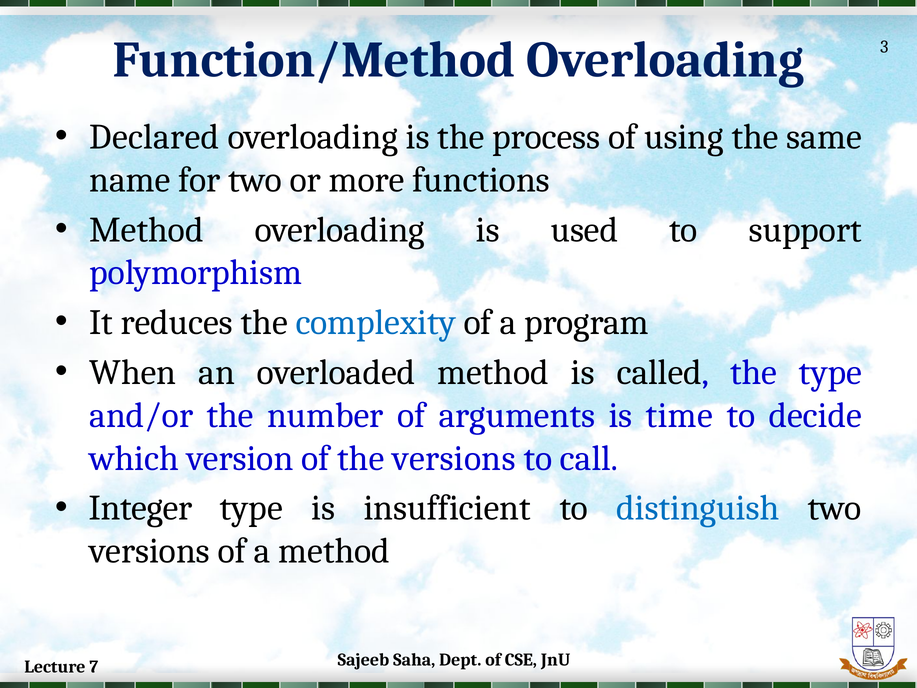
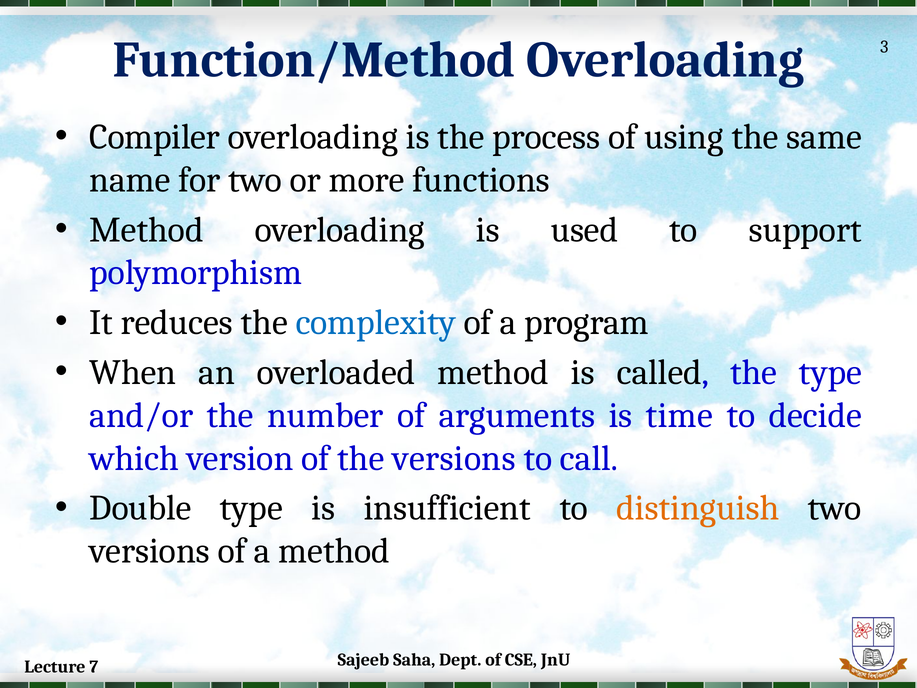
Declared: Declared -> Compiler
Integer: Integer -> Double
distinguish colour: blue -> orange
